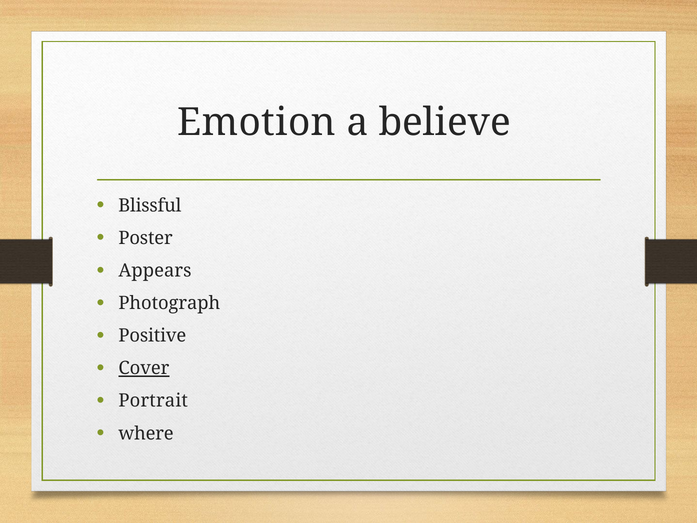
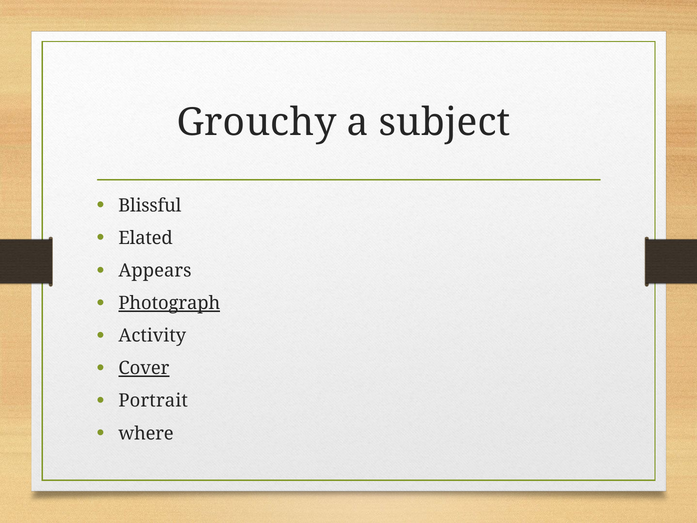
Emotion: Emotion -> Grouchy
believe: believe -> subject
Poster: Poster -> Elated
Photograph underline: none -> present
Positive: Positive -> Activity
